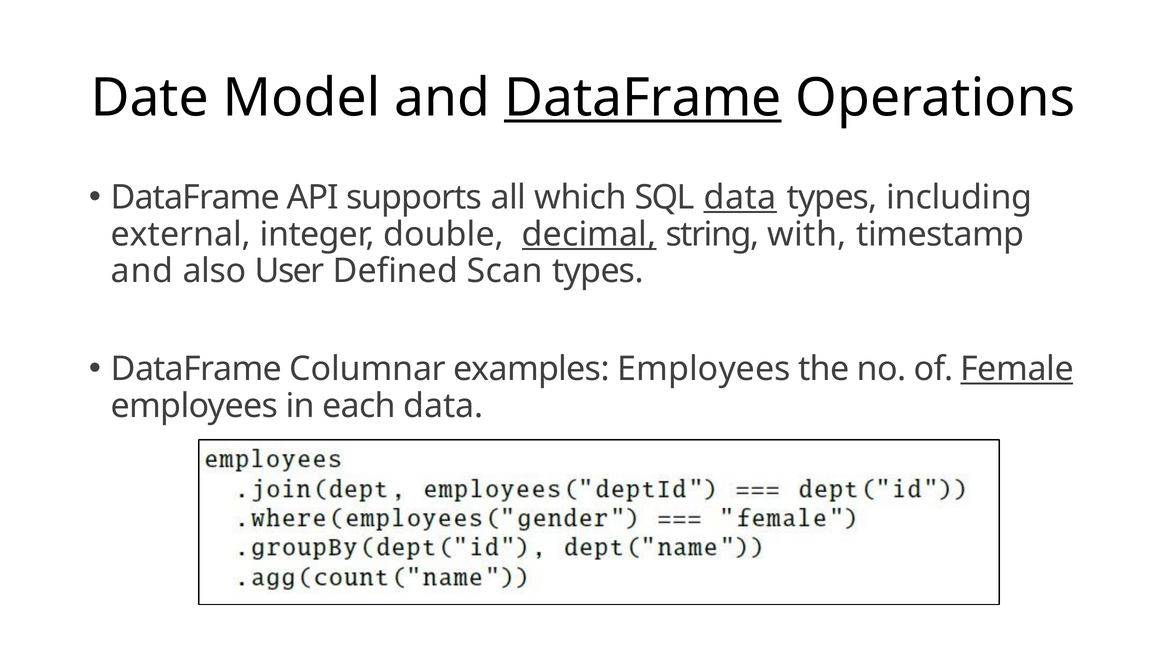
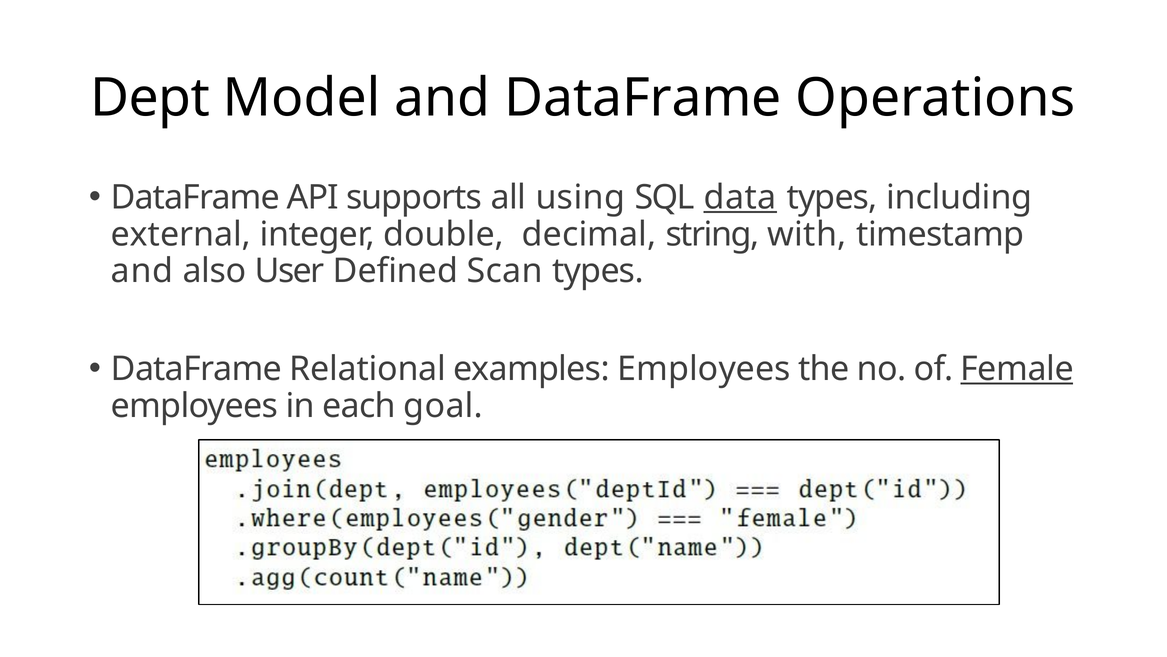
Date: Date -> Dept
DataFrame at (643, 98) underline: present -> none
which: which -> using
decimal underline: present -> none
Columnar: Columnar -> Relational
each data: data -> goal
